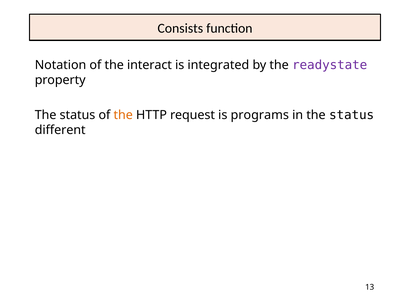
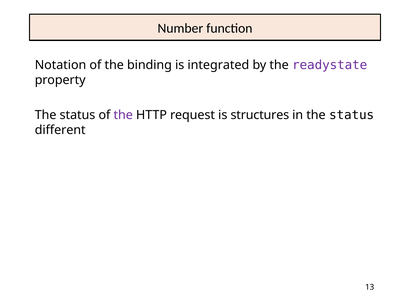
Consists: Consists -> Number
interact: interact -> binding
the at (123, 115) colour: orange -> purple
programs: programs -> structures
